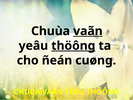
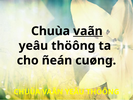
thöông at (73, 46) underline: present -> none
